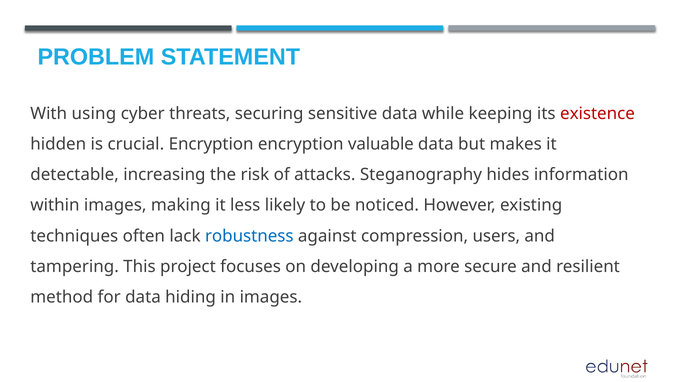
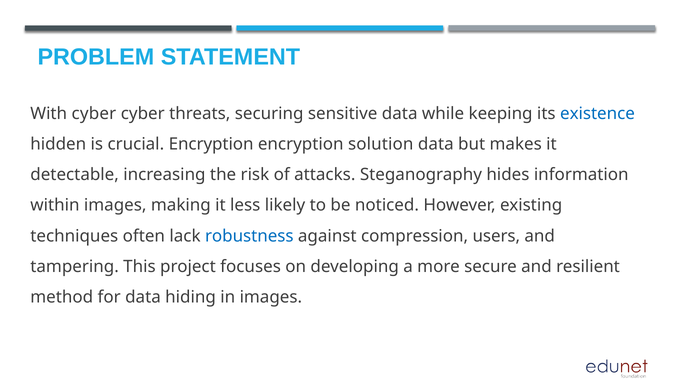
With using: using -> cyber
existence colour: red -> blue
valuable: valuable -> solution
